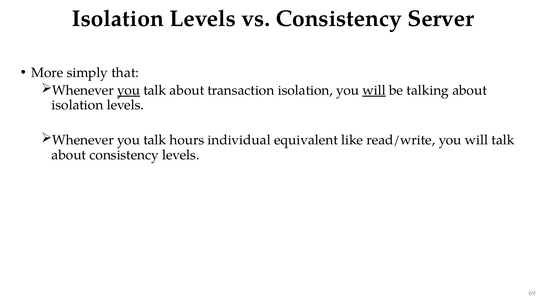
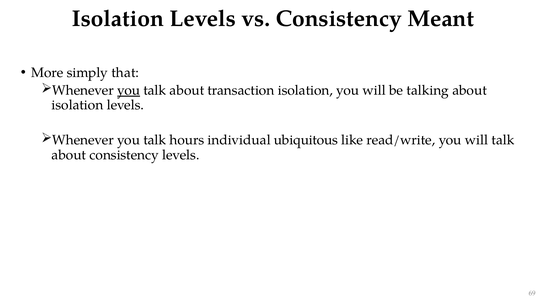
Server: Server -> Meant
will at (374, 90) underline: present -> none
equivalent: equivalent -> ubiquitous
